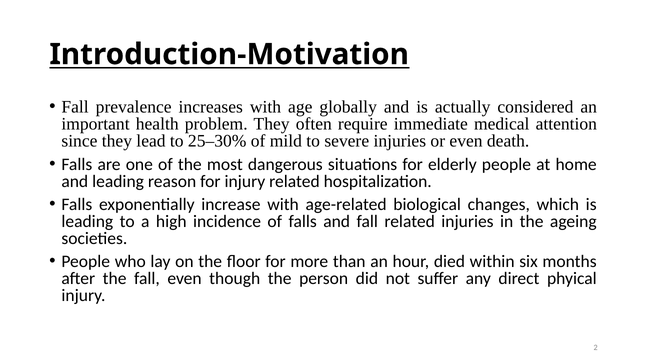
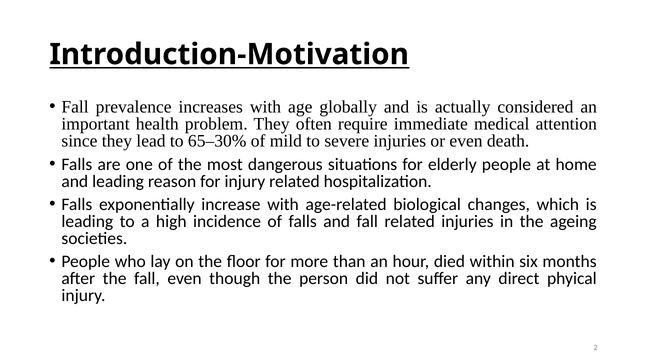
25–30%: 25–30% -> 65–30%
